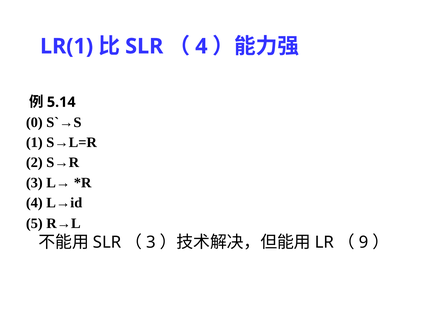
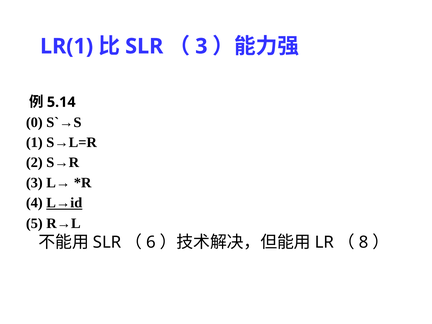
4 at (201, 46): 4 -> 3
L→id underline: none -> present
3 at (151, 242): 3 -> 6
9: 9 -> 8
